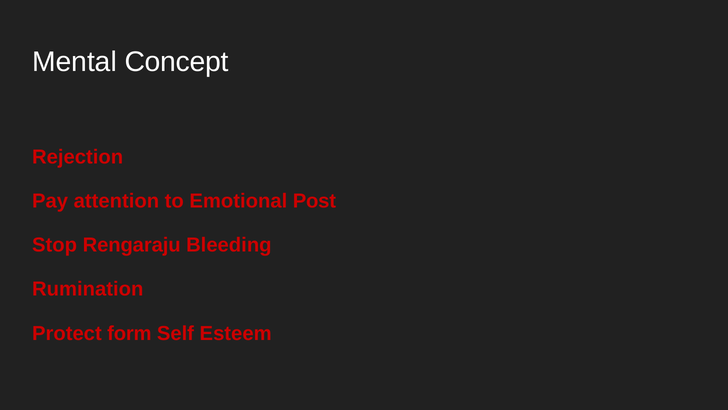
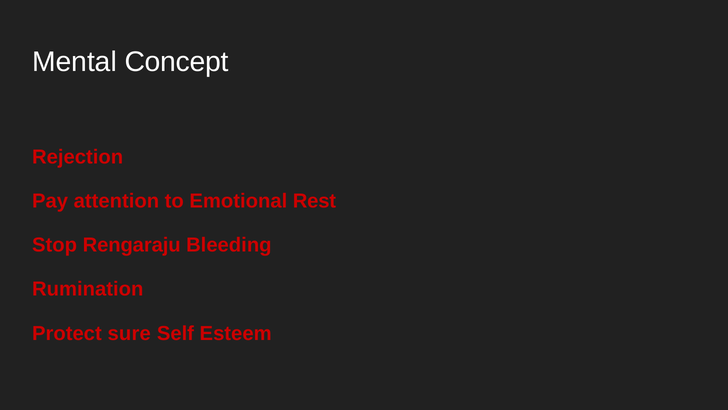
Post: Post -> Rest
form: form -> sure
